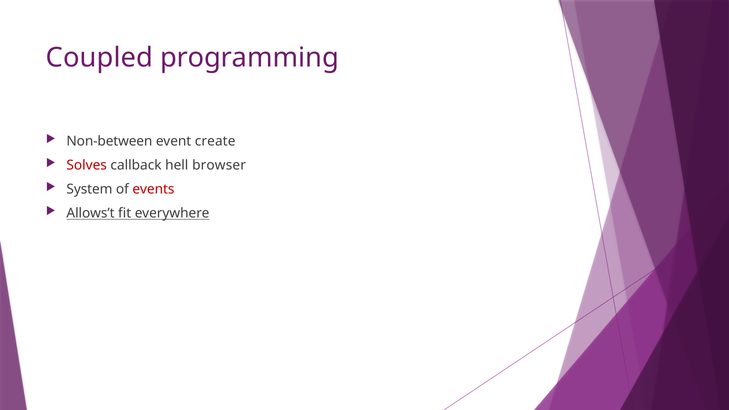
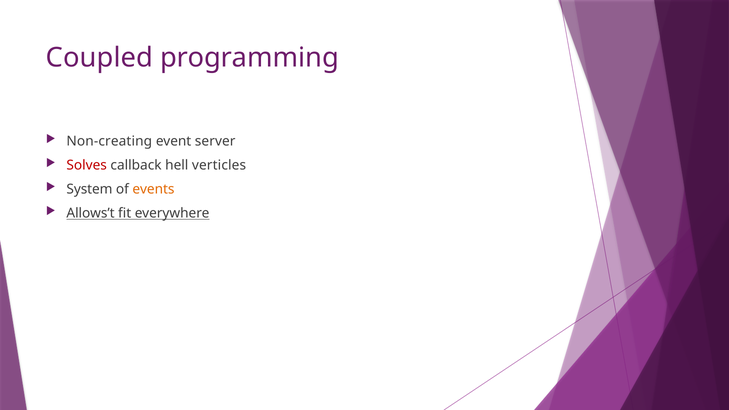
Non-between: Non-between -> Non-creating
create: create -> server
browser: browser -> verticles
events colour: red -> orange
